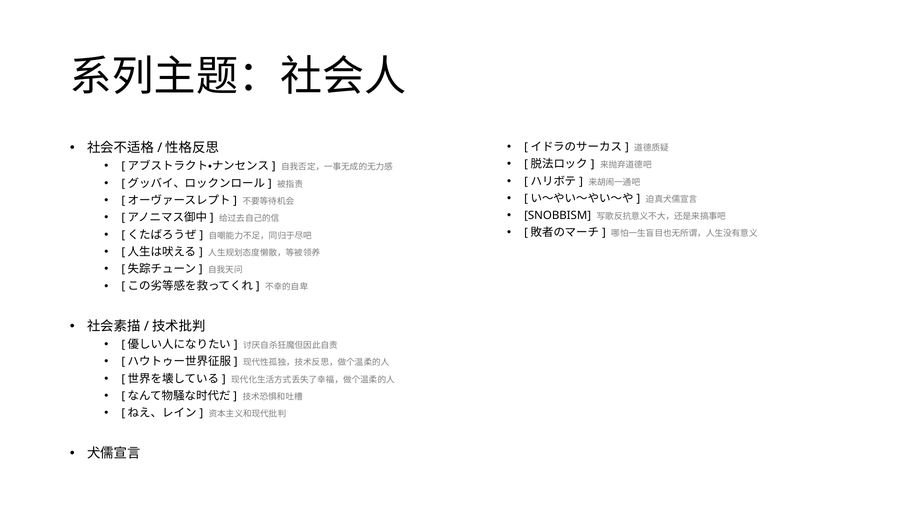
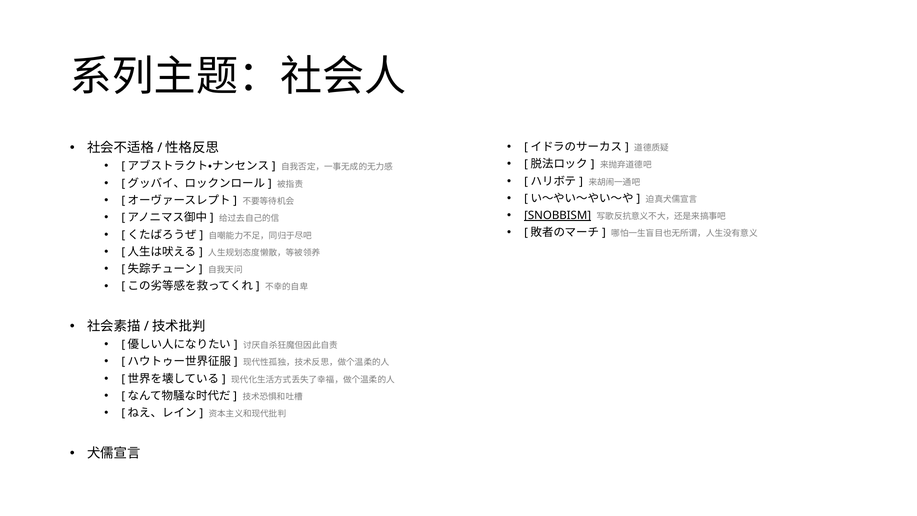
SNOBBISM underline: none -> present
